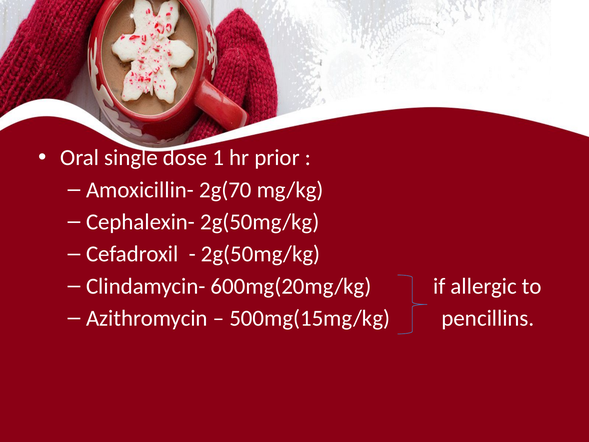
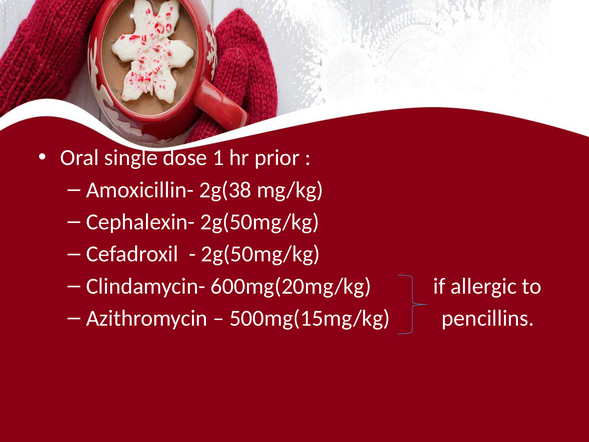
2g(70: 2g(70 -> 2g(38
